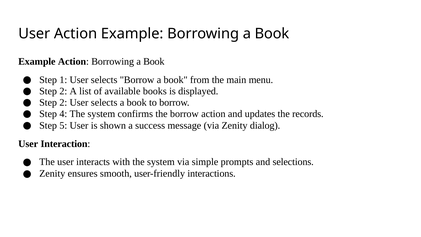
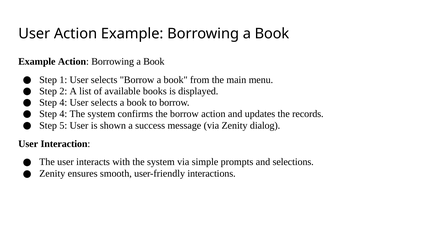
2 at (63, 102): 2 -> 4
